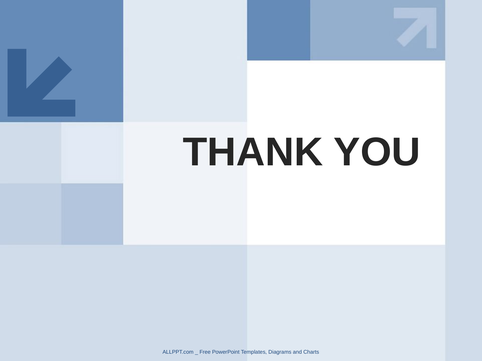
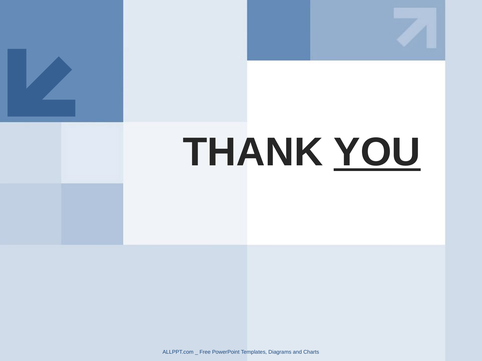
YOU underline: none -> present
